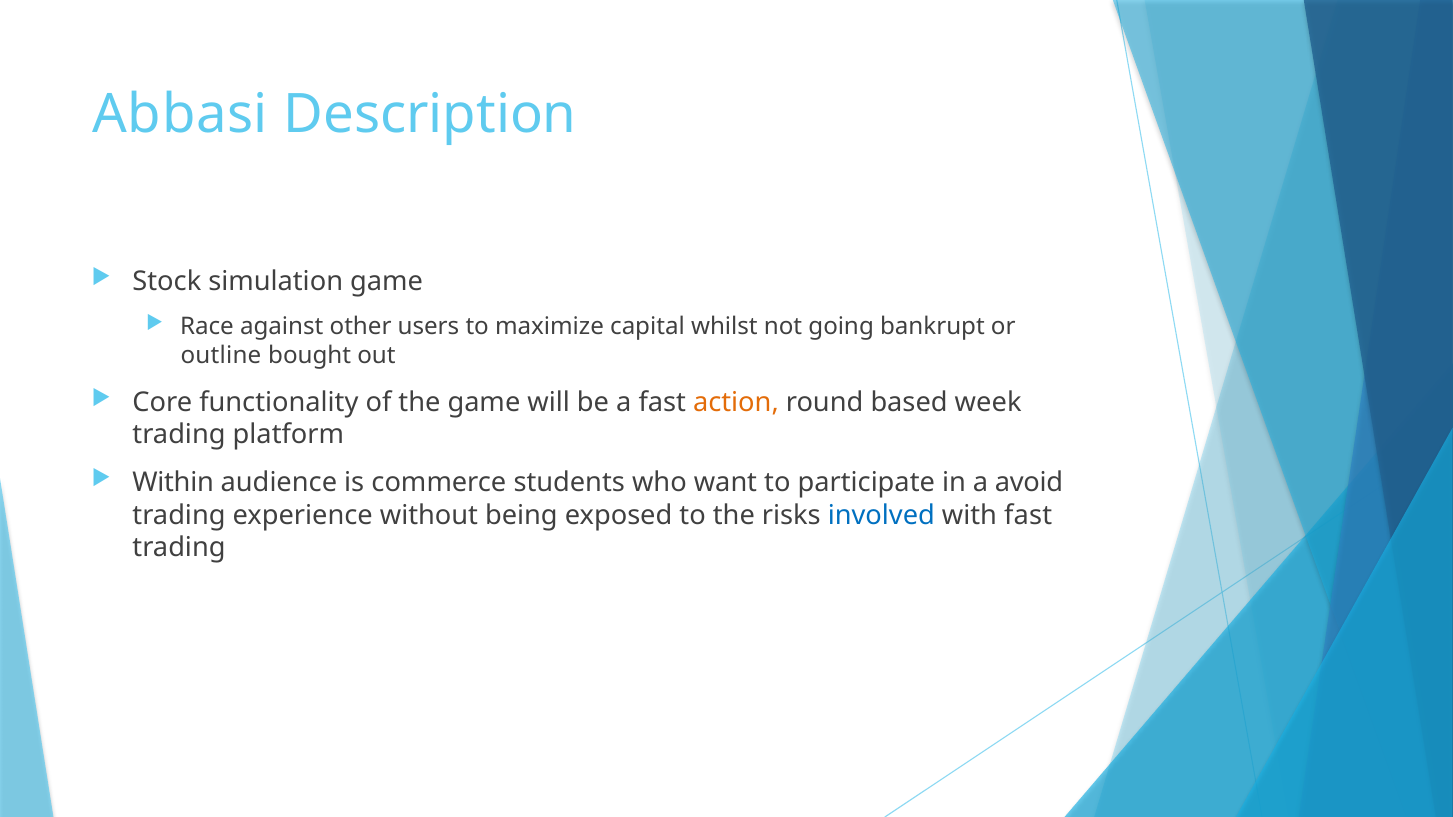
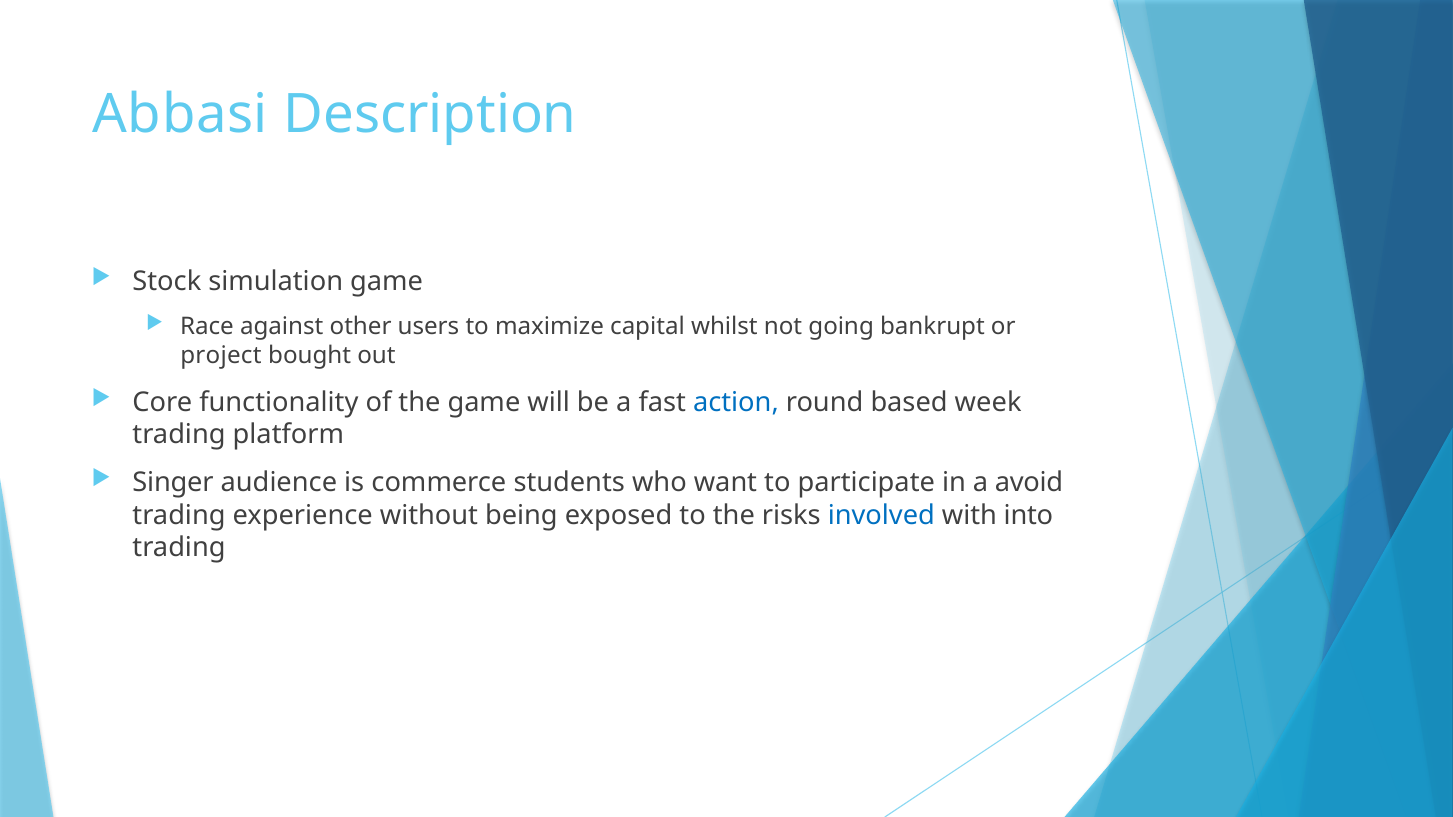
outline: outline -> project
action colour: orange -> blue
Within: Within -> Singer
with fast: fast -> into
